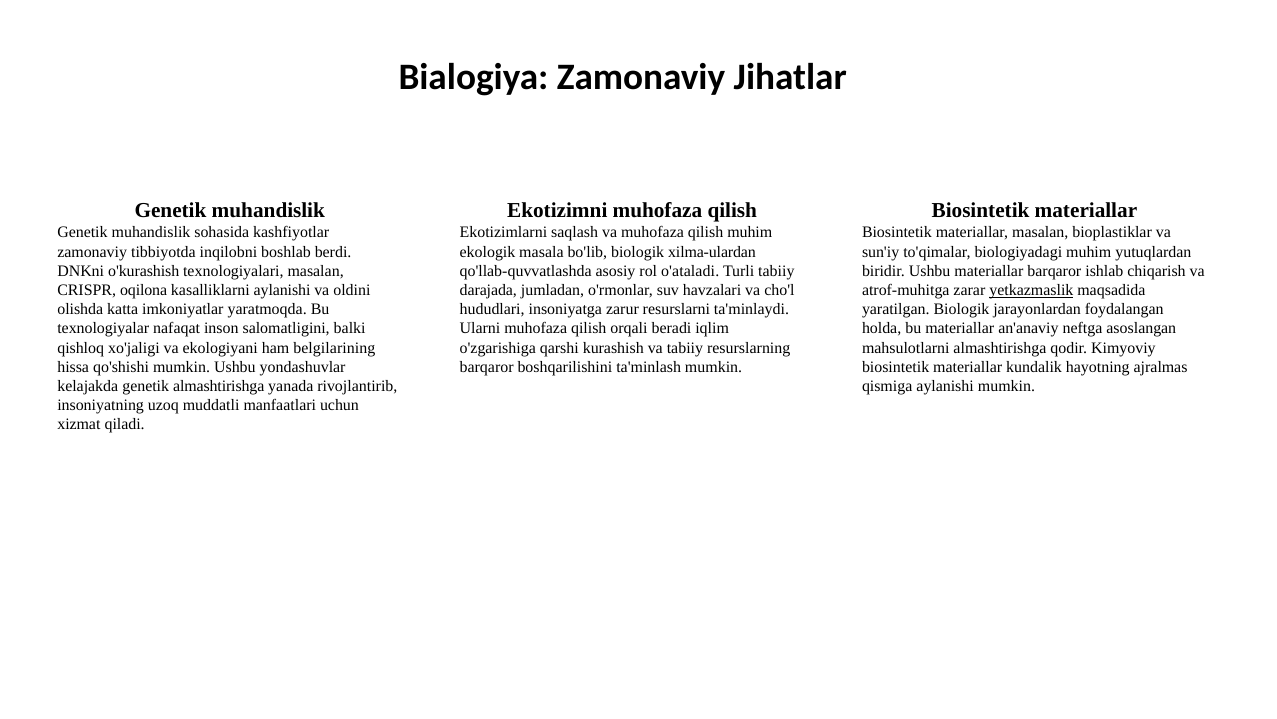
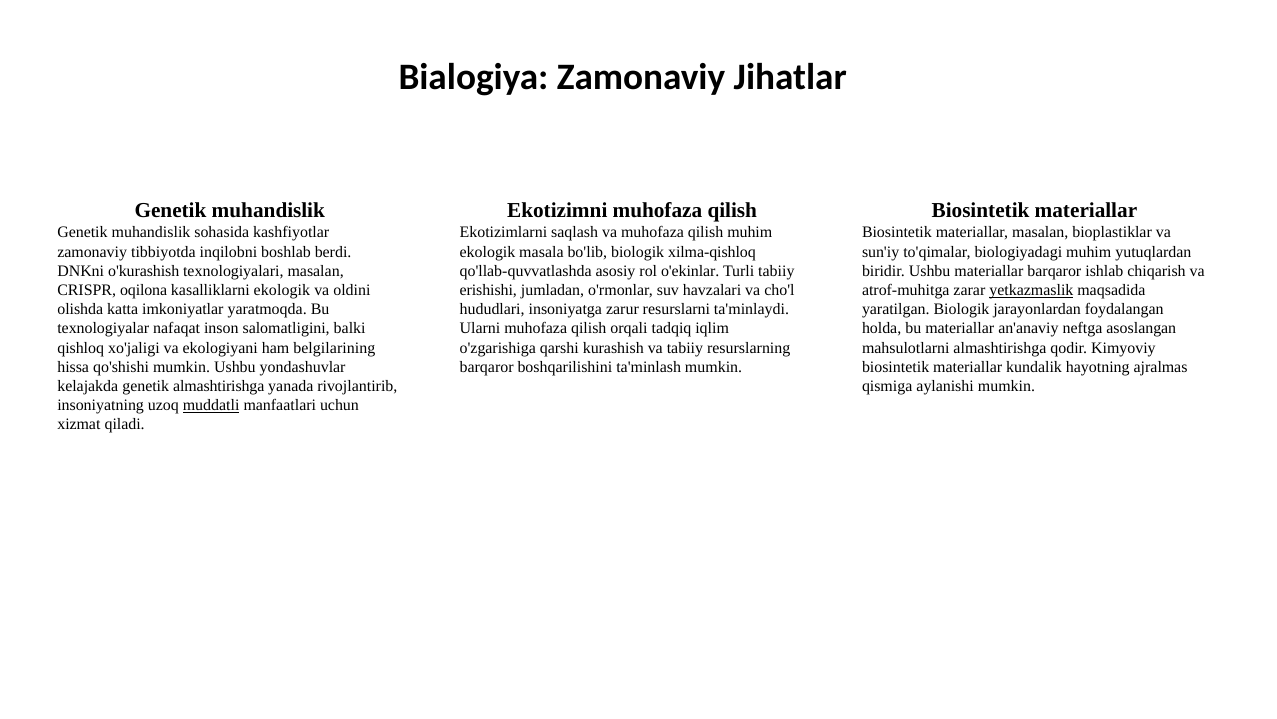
xilma-ulardan: xilma-ulardan -> xilma-qishloq
o'ataladi: o'ataladi -> o'ekinlar
kasalliklarni aylanishi: aylanishi -> ekologik
darajada: darajada -> erishishi
beradi: beradi -> tadqiq
muddatli underline: none -> present
